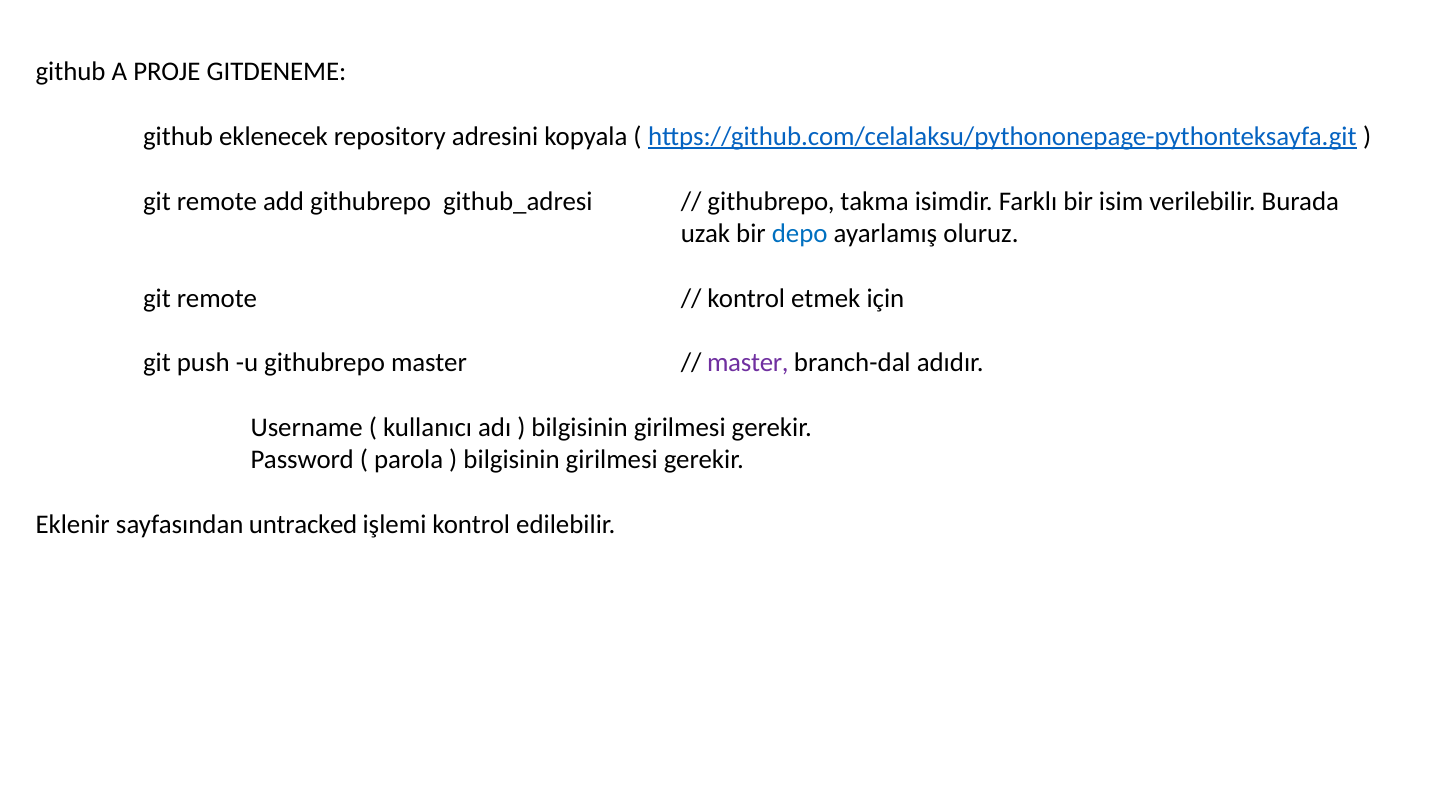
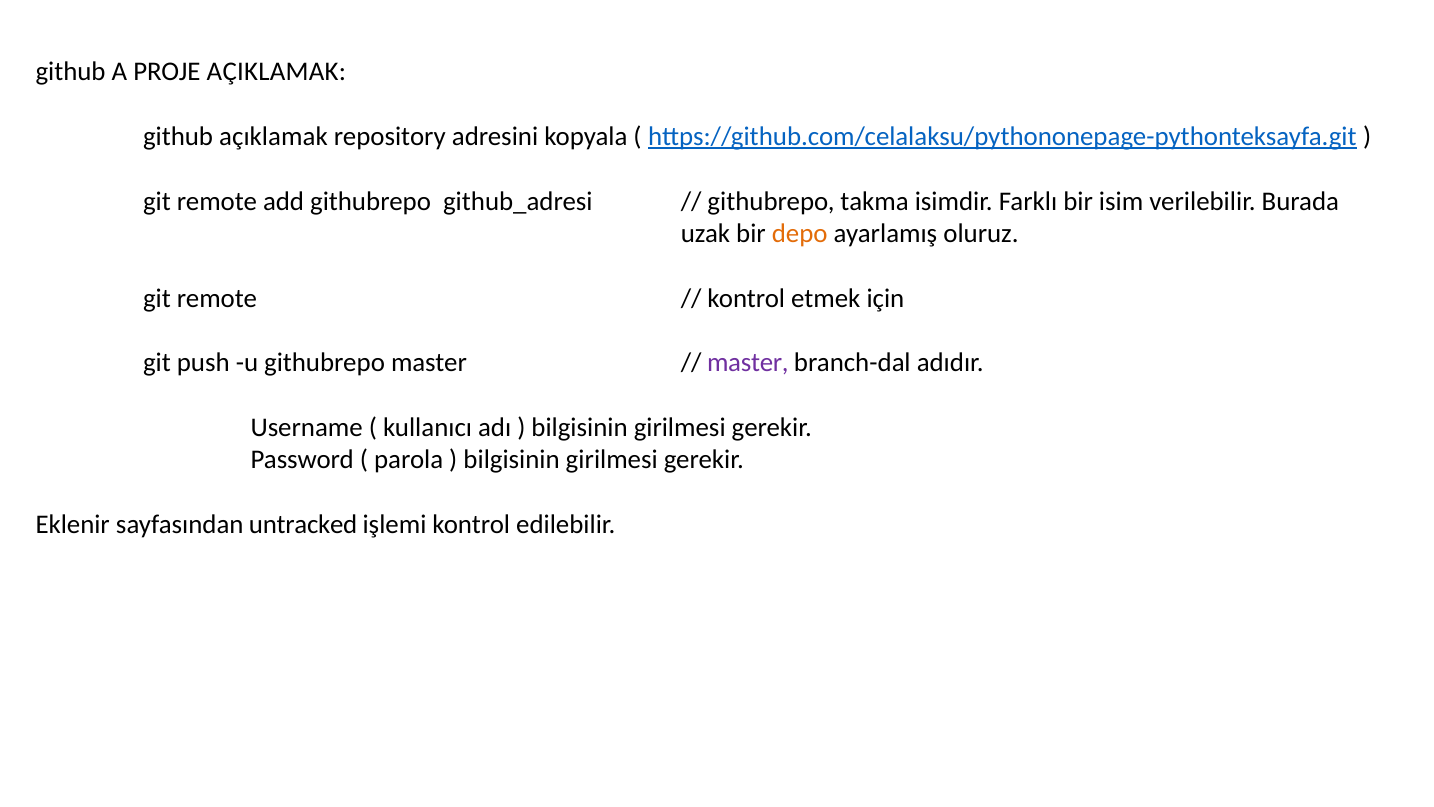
GITDENEME: GITDENEME -> AÇIKLAMAK
eklenecek: eklenecek -> açıklamak
depo colour: blue -> orange
